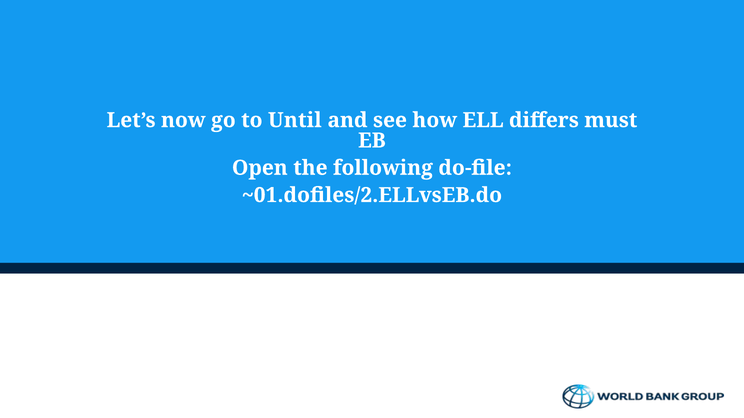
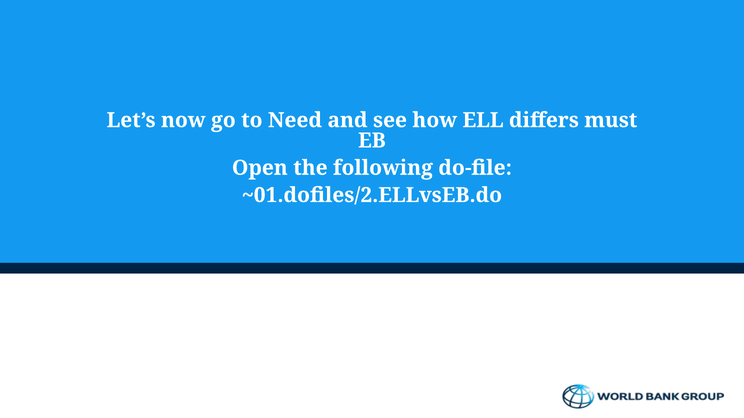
Until: Until -> Need
